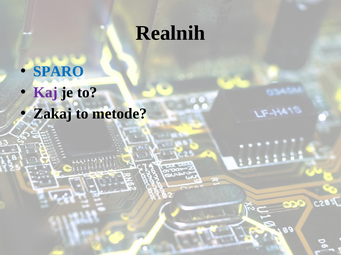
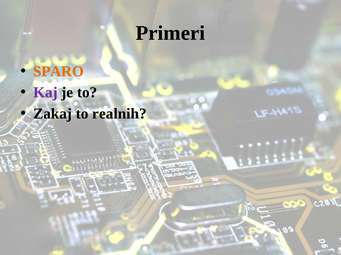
Realnih: Realnih -> Primeri
SPARO colour: blue -> orange
metode: metode -> realnih
